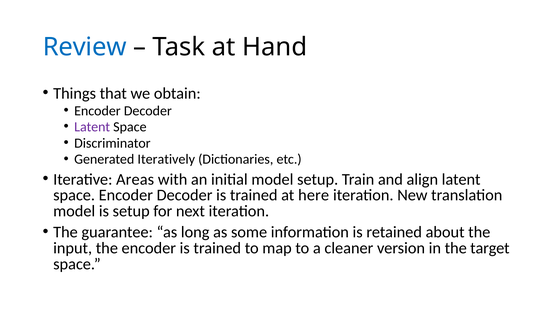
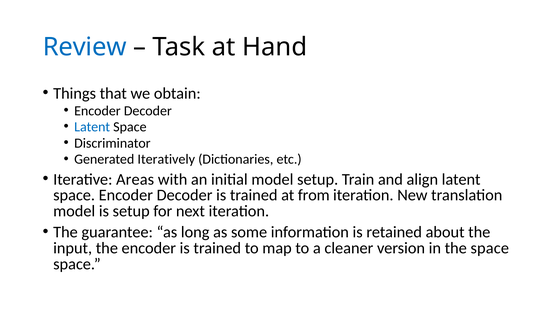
Latent at (92, 127) colour: purple -> blue
here: here -> from
the target: target -> space
